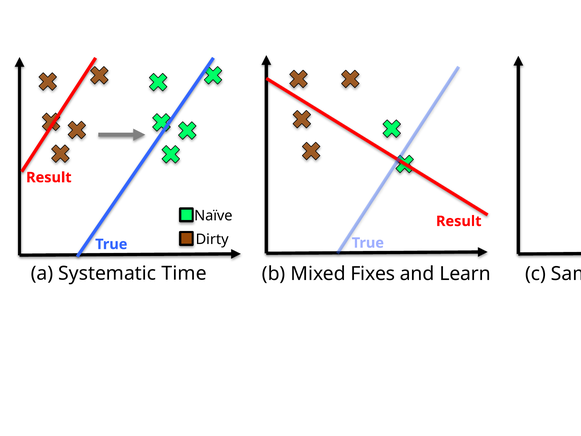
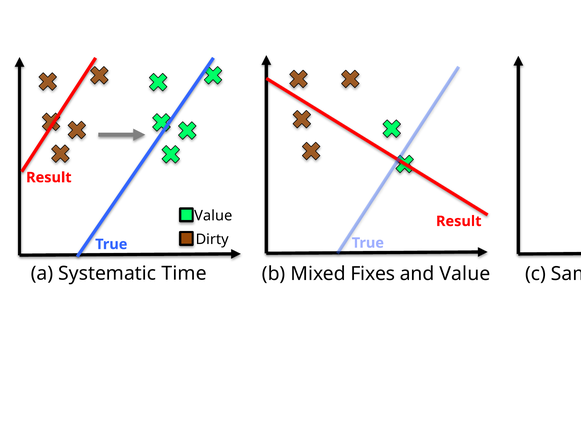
Naïve at (213, 216): Naïve -> Value
and Learn: Learn -> Value
